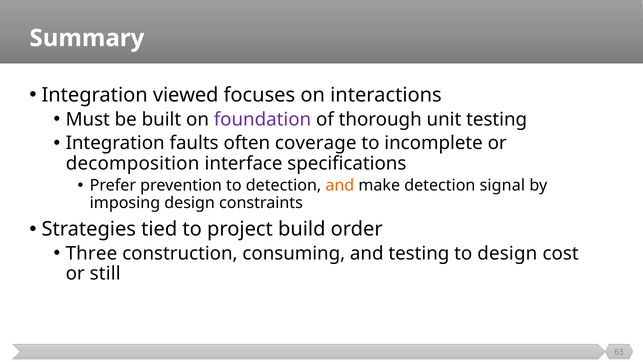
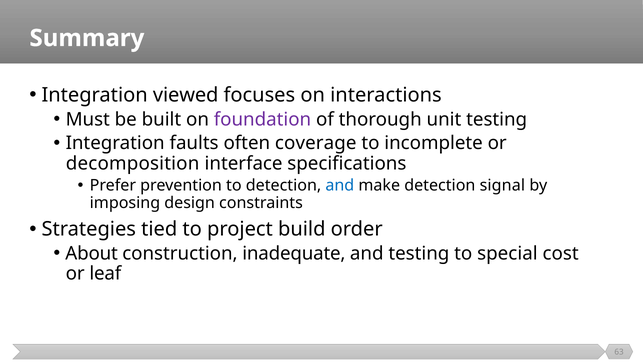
and at (340, 185) colour: orange -> blue
Three: Three -> About
consuming: consuming -> inadequate
to design: design -> special
still: still -> leaf
